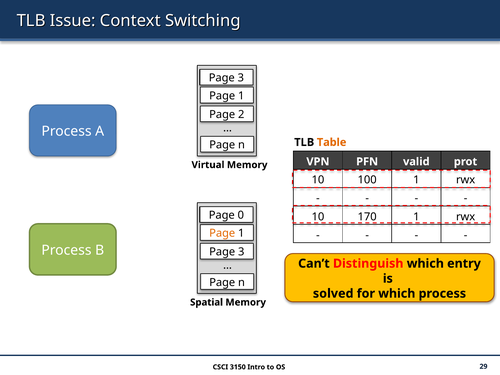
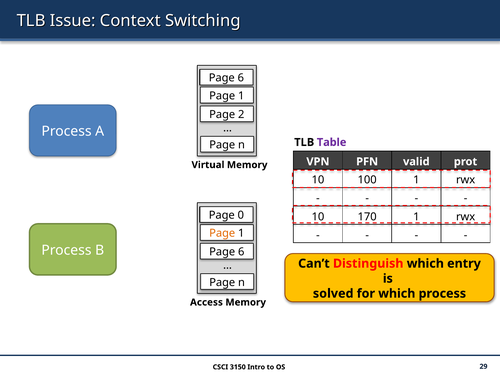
3 at (241, 78): 3 -> 6
Table colour: orange -> purple
3 at (241, 252): 3 -> 6
Spatial: Spatial -> Access
